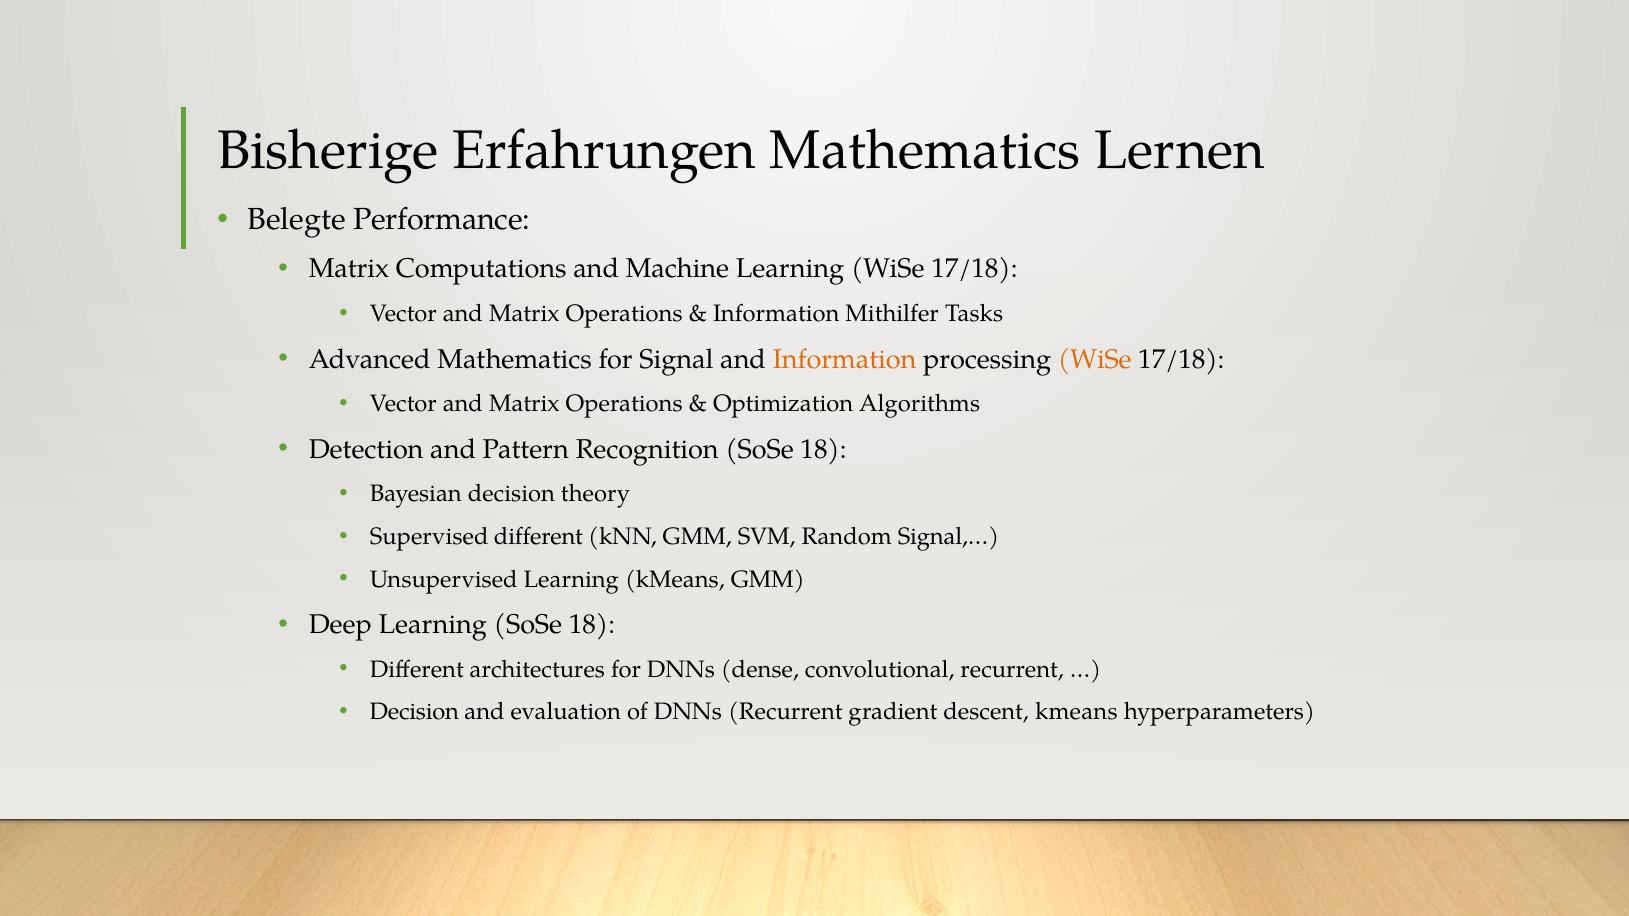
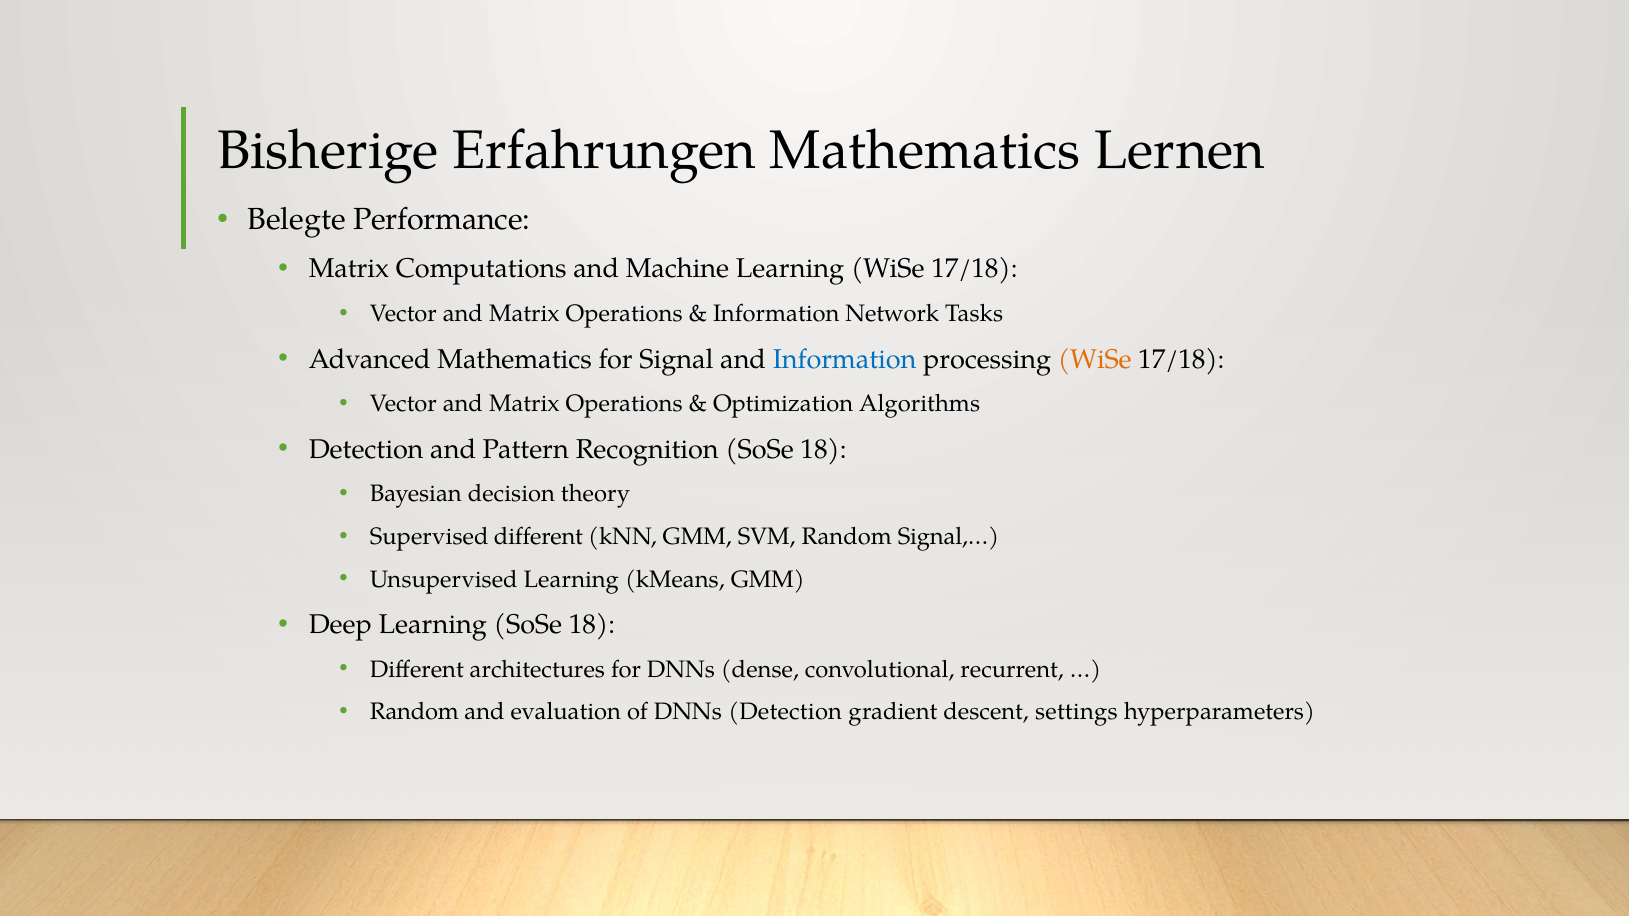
Mithilfer: Mithilfer -> Network
Information at (845, 359) colour: orange -> blue
Decision at (414, 712): Decision -> Random
DNNs Recurrent: Recurrent -> Detection
descent kmeans: kmeans -> settings
